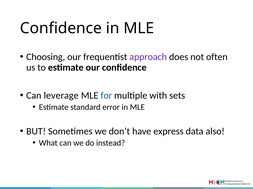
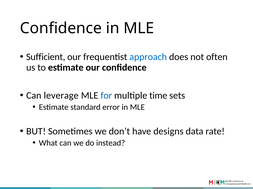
Choosing: Choosing -> Sufficient
approach colour: purple -> blue
with: with -> time
express: express -> designs
also: also -> rate
